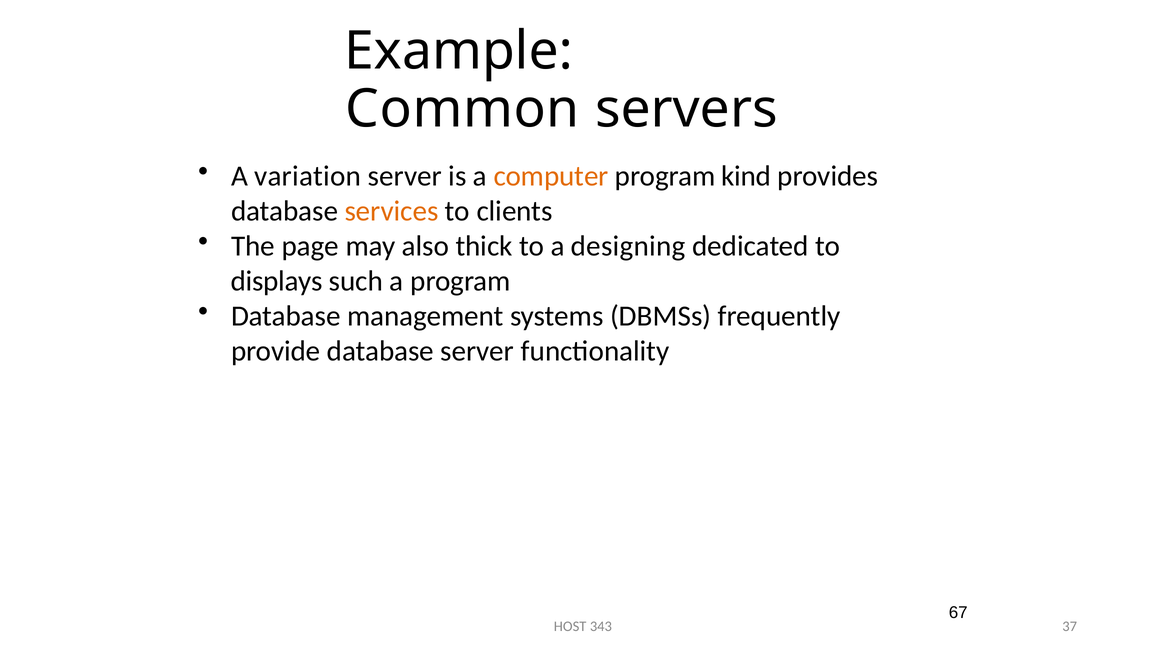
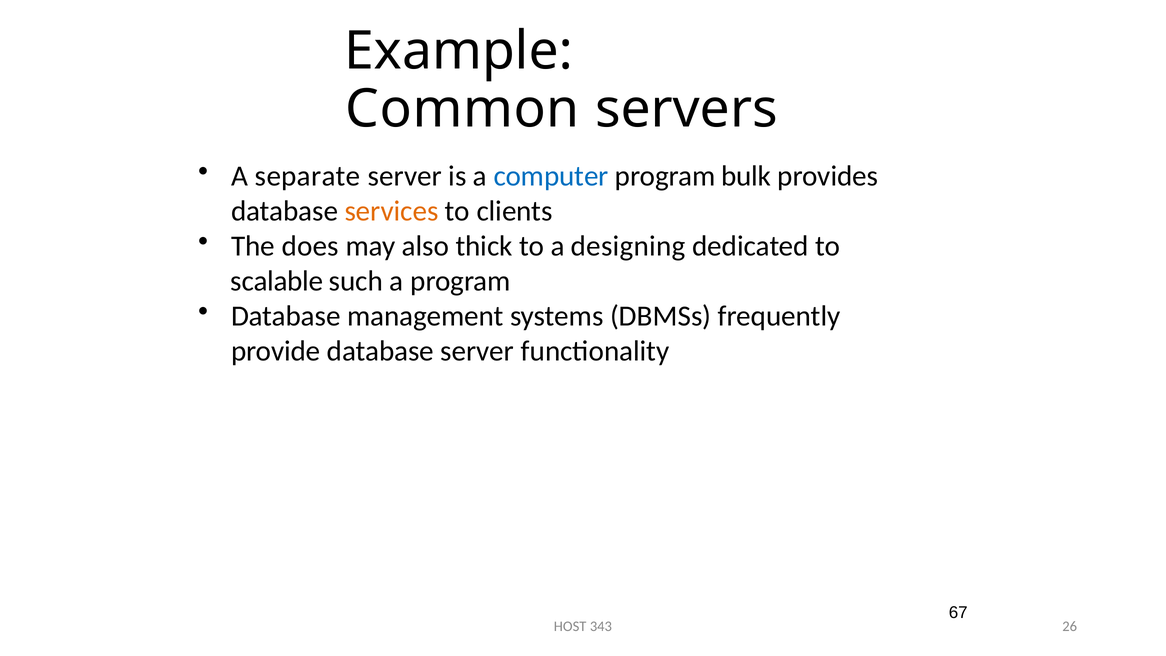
variation: variation -> separate
computer colour: orange -> blue
kind: kind -> bulk
page: page -> does
displays: displays -> scalable
37: 37 -> 26
